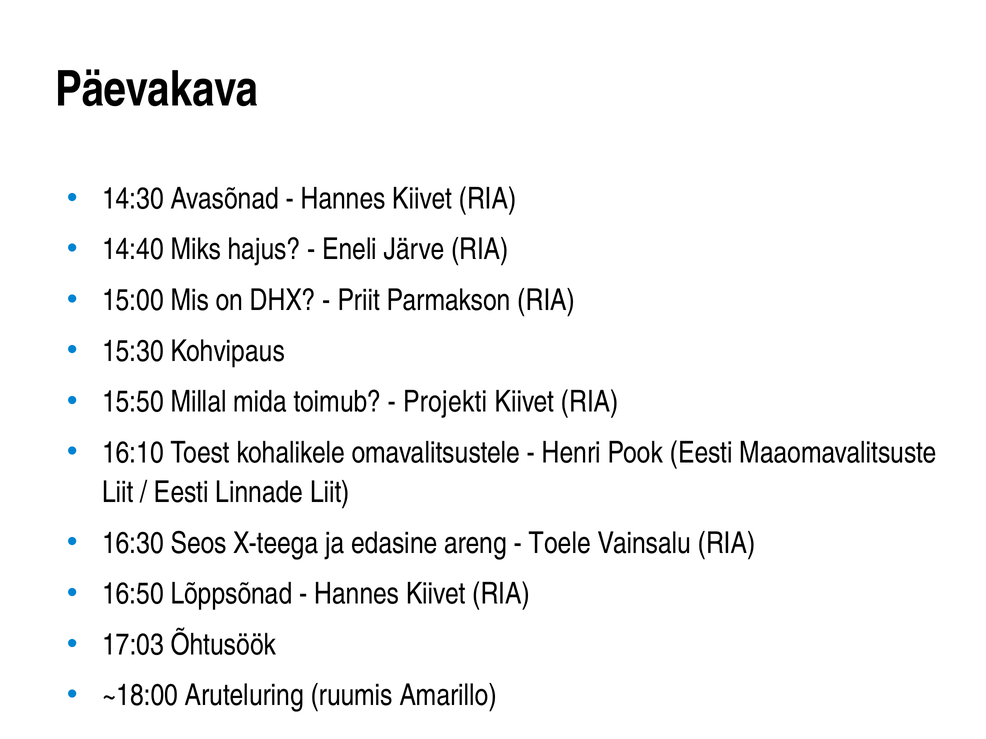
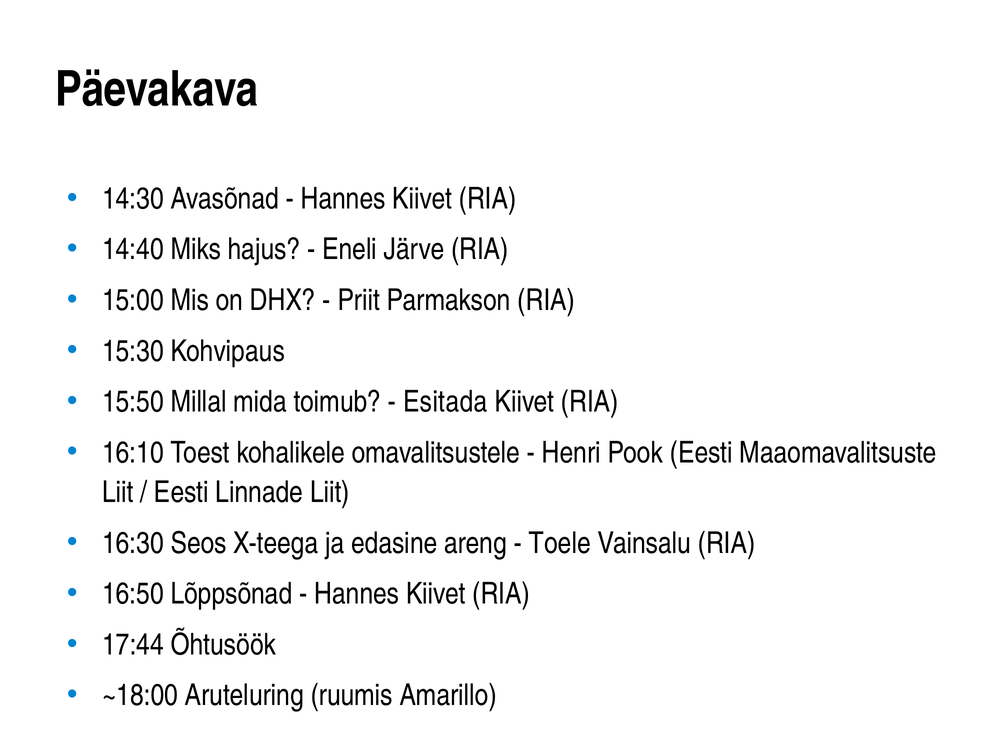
Projekti: Projekti -> Esitada
17:03: 17:03 -> 17:44
